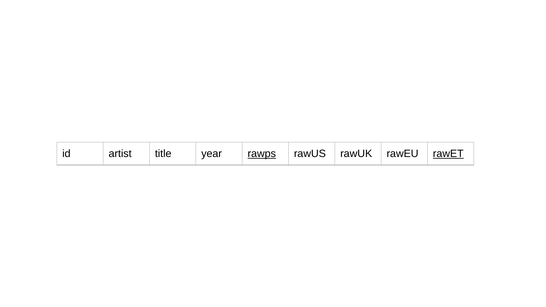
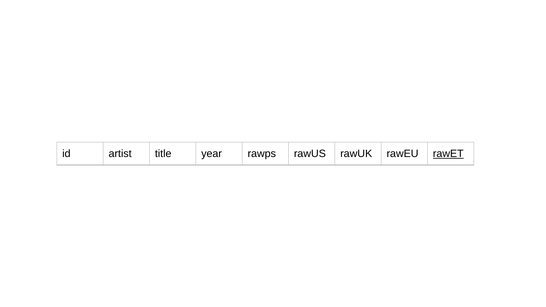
rawps underline: present -> none
